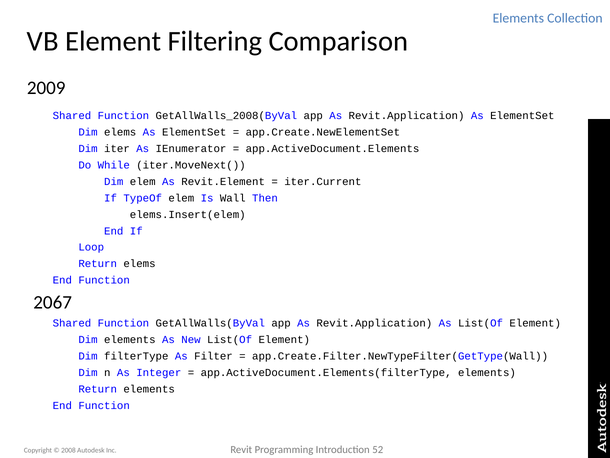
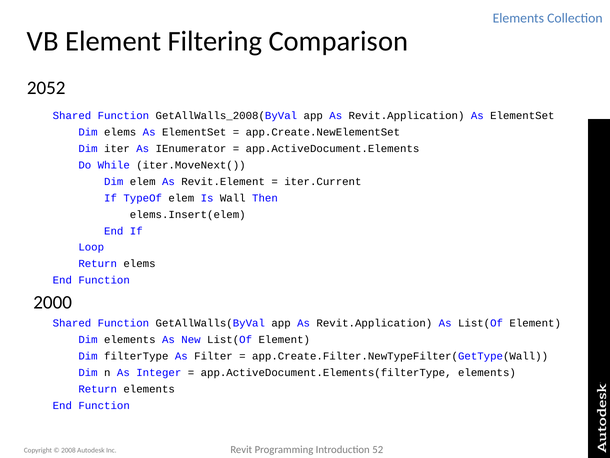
2009: 2009 -> 2052
2067: 2067 -> 2000
